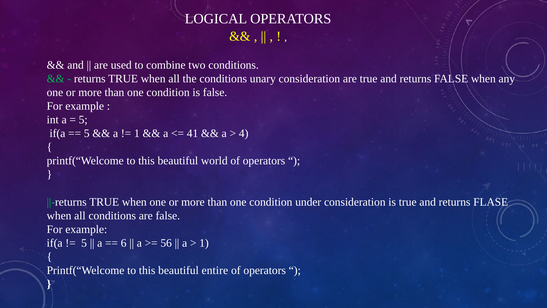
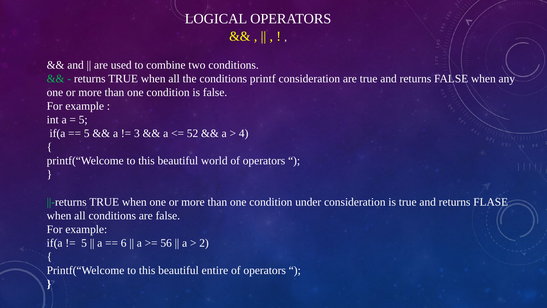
unary: unary -> printf
1 at (137, 133): 1 -> 3
41: 41 -> 52
1 at (204, 243): 1 -> 2
